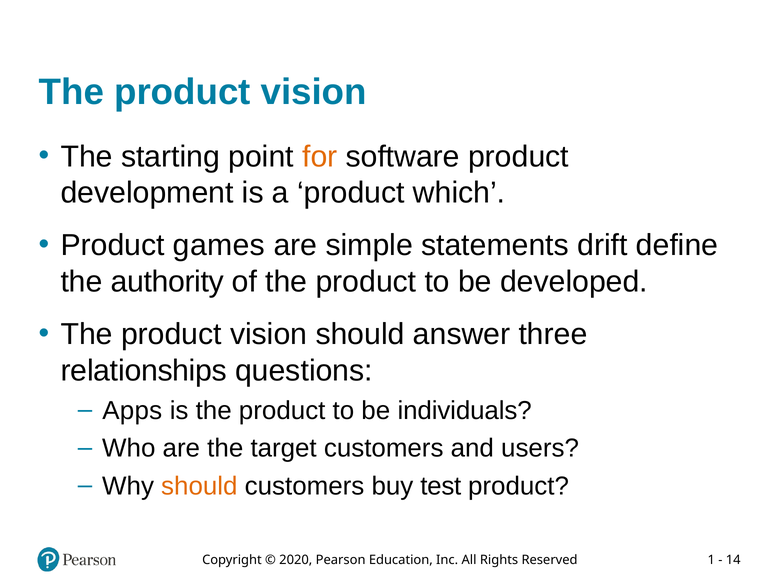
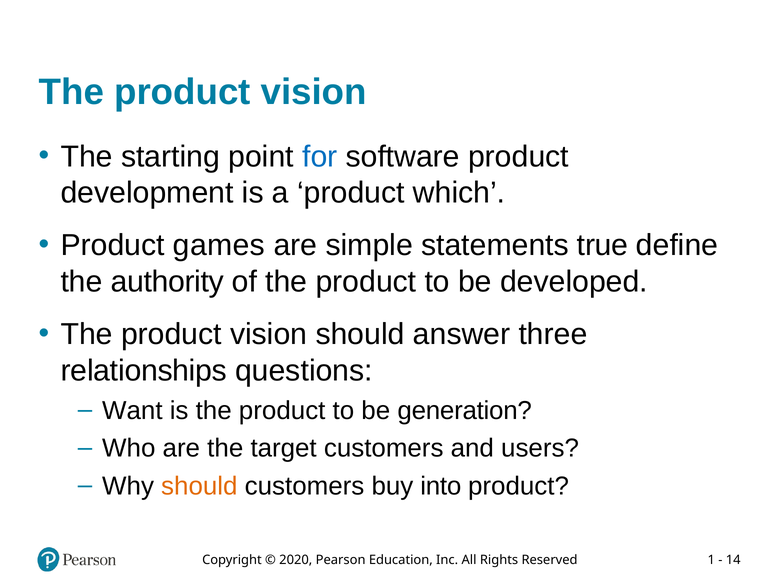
for colour: orange -> blue
drift: drift -> true
Apps: Apps -> Want
individuals: individuals -> generation
test: test -> into
